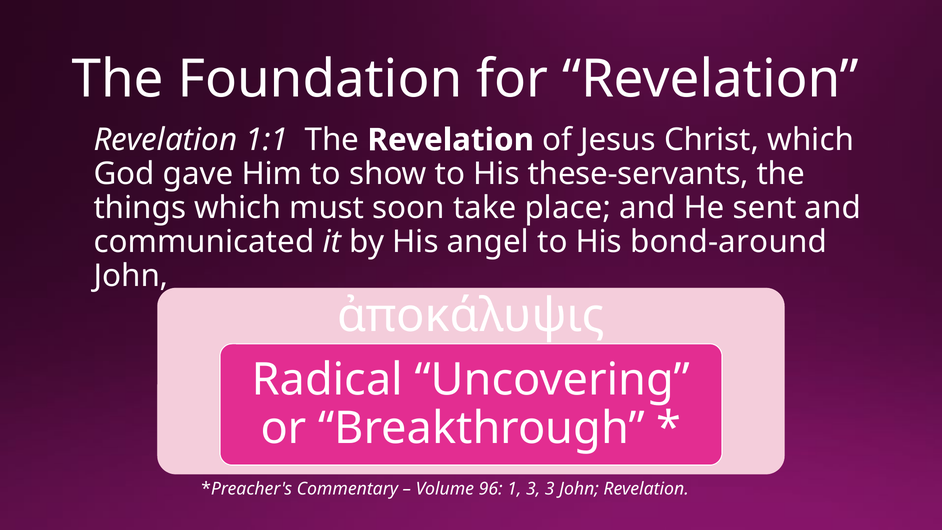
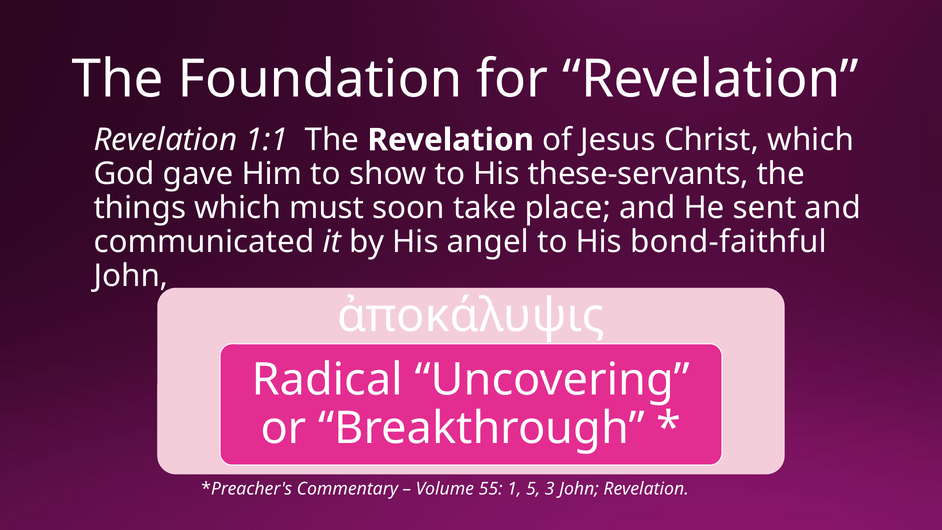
bond-around: bond-around -> bond-faithful
96: 96 -> 55
1 3: 3 -> 5
